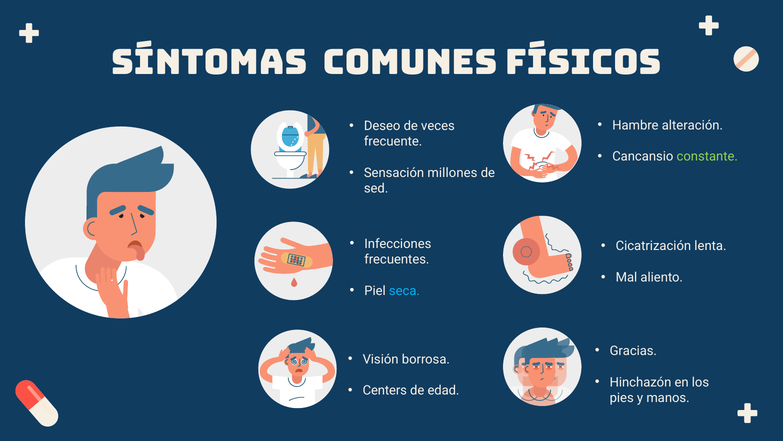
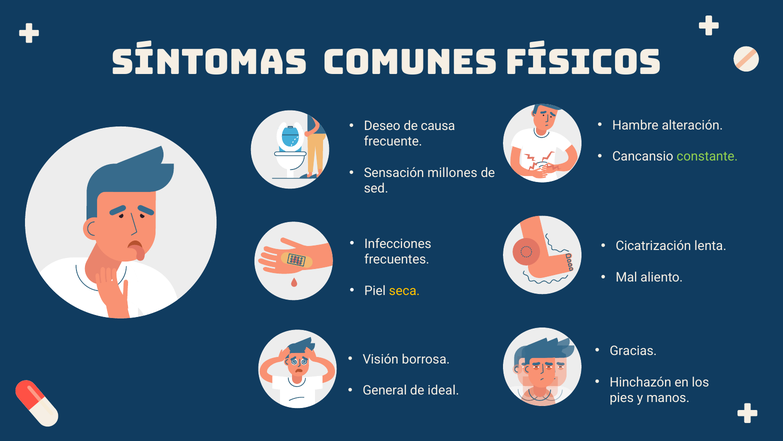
veces: veces -> causa
seca colour: light blue -> yellow
Centers: Centers -> General
edad: edad -> ideal
